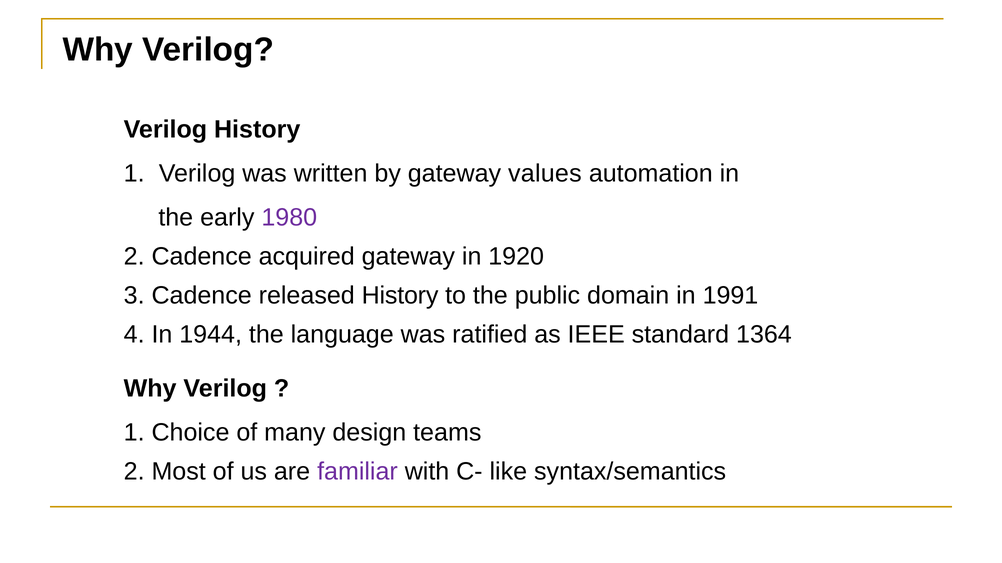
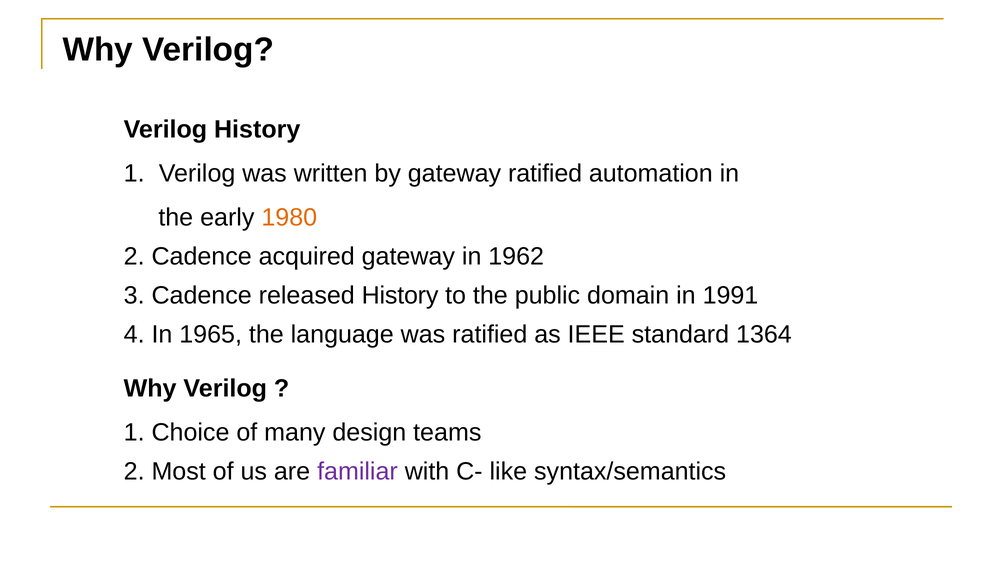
gateway values: values -> ratified
1980 colour: purple -> orange
1920: 1920 -> 1962
1944: 1944 -> 1965
